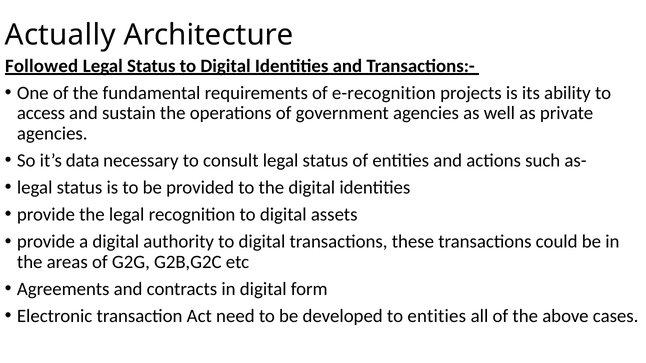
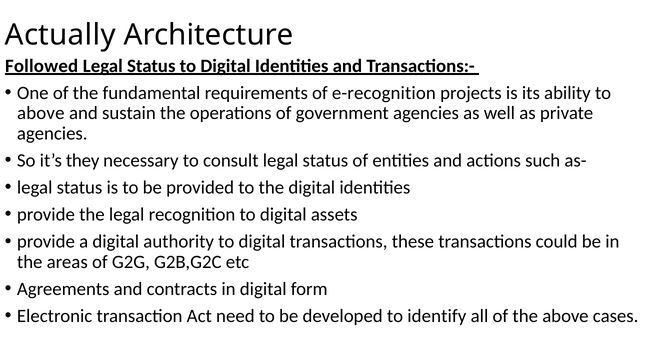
access at (41, 113): access -> above
data: data -> they
to entities: entities -> identify
